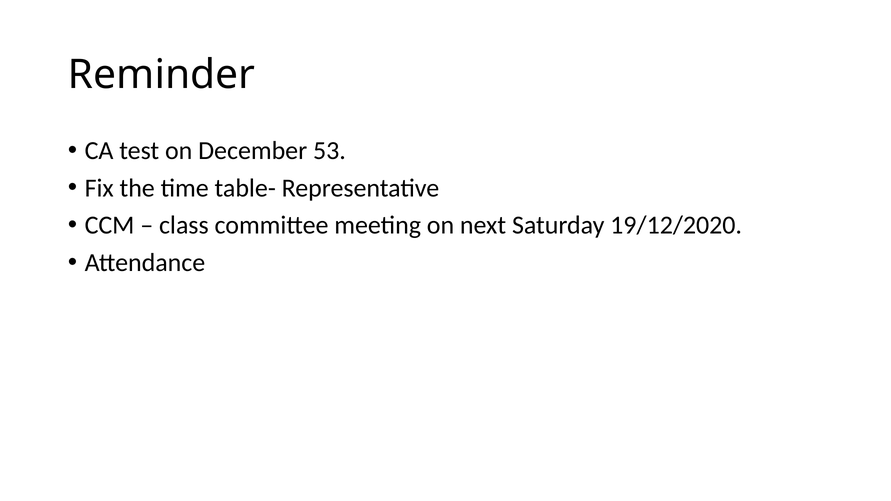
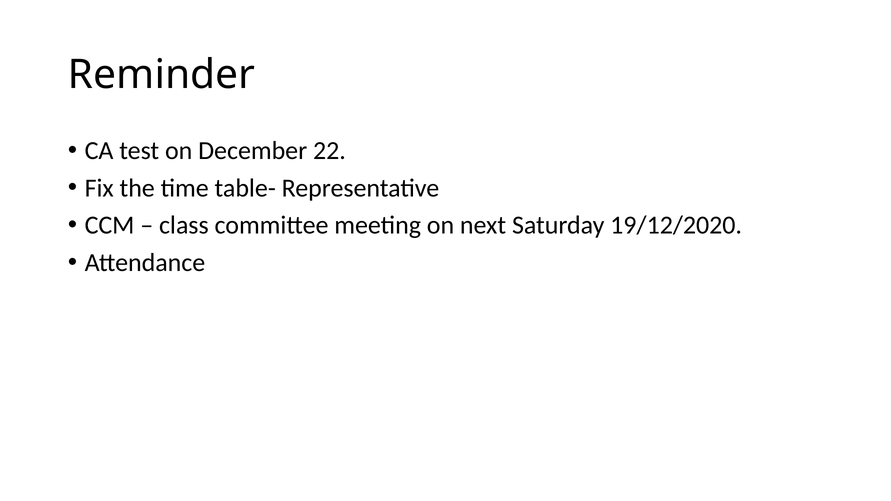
53: 53 -> 22
